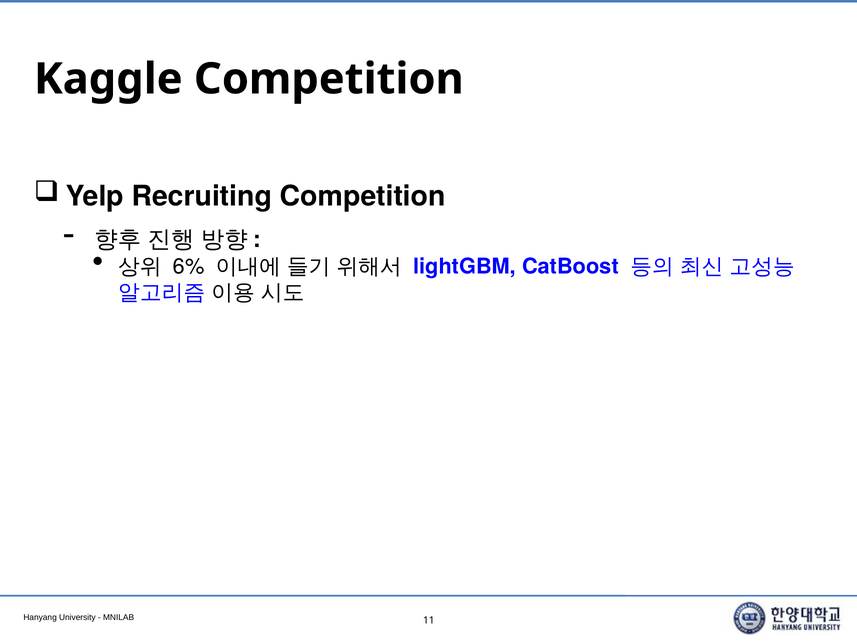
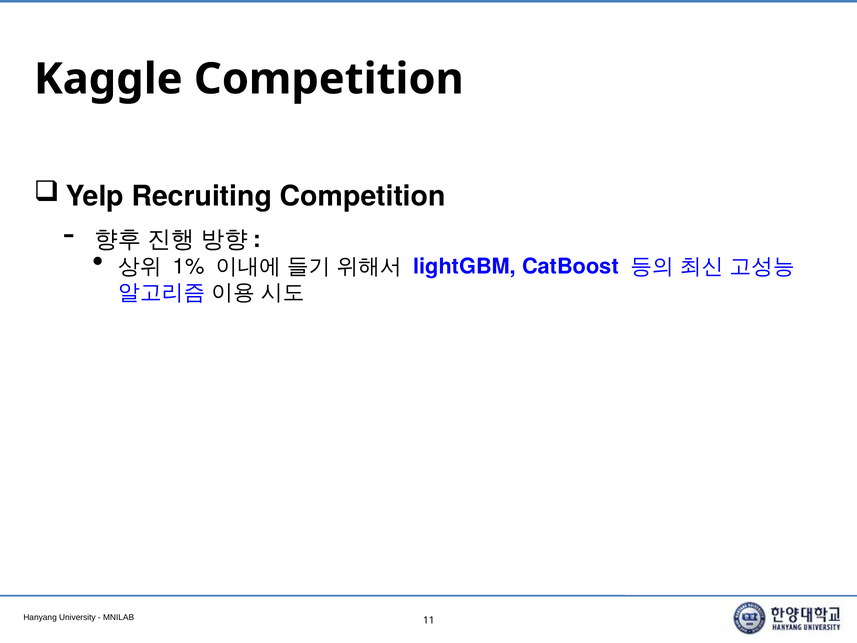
6%: 6% -> 1%
